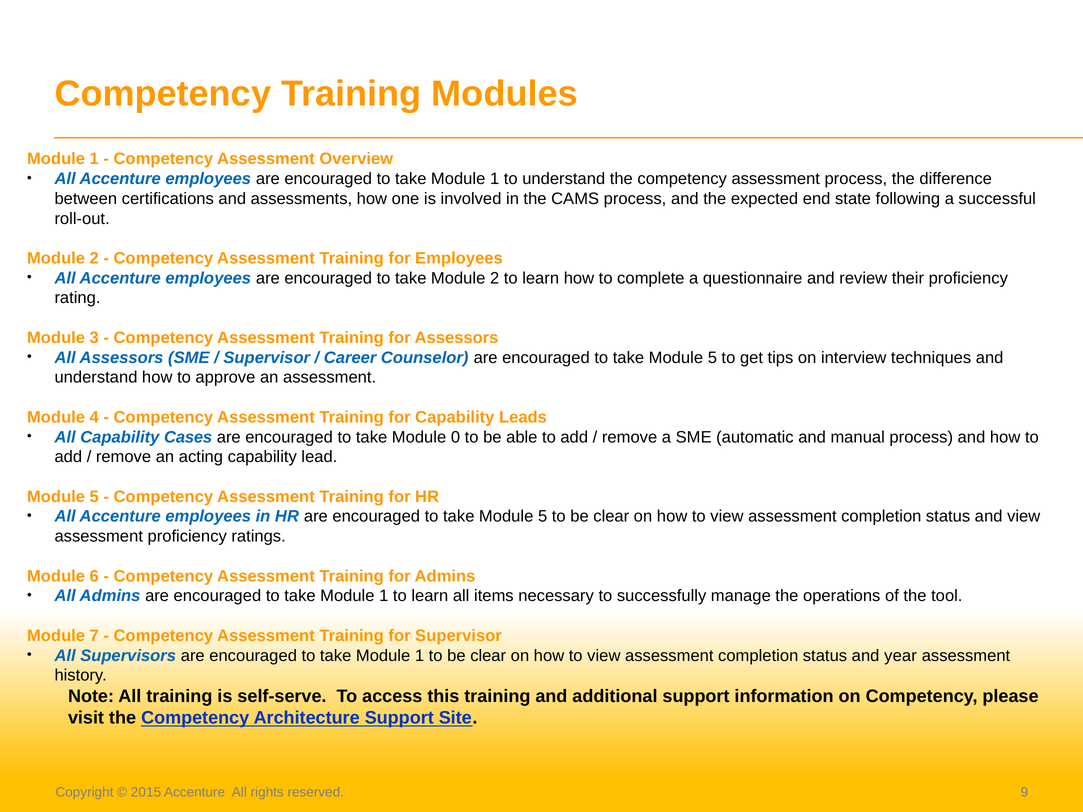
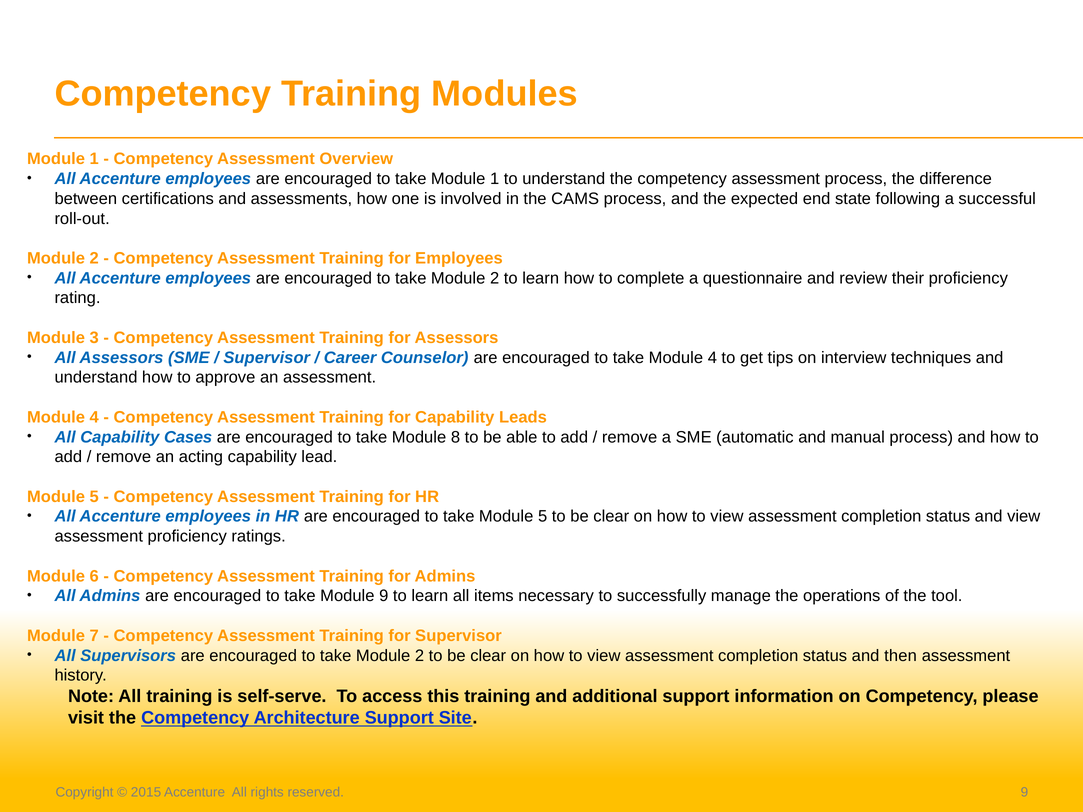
5 at (712, 358): 5 -> 4
0: 0 -> 8
1 at (384, 596): 1 -> 9
1 at (420, 656): 1 -> 2
year: year -> then
